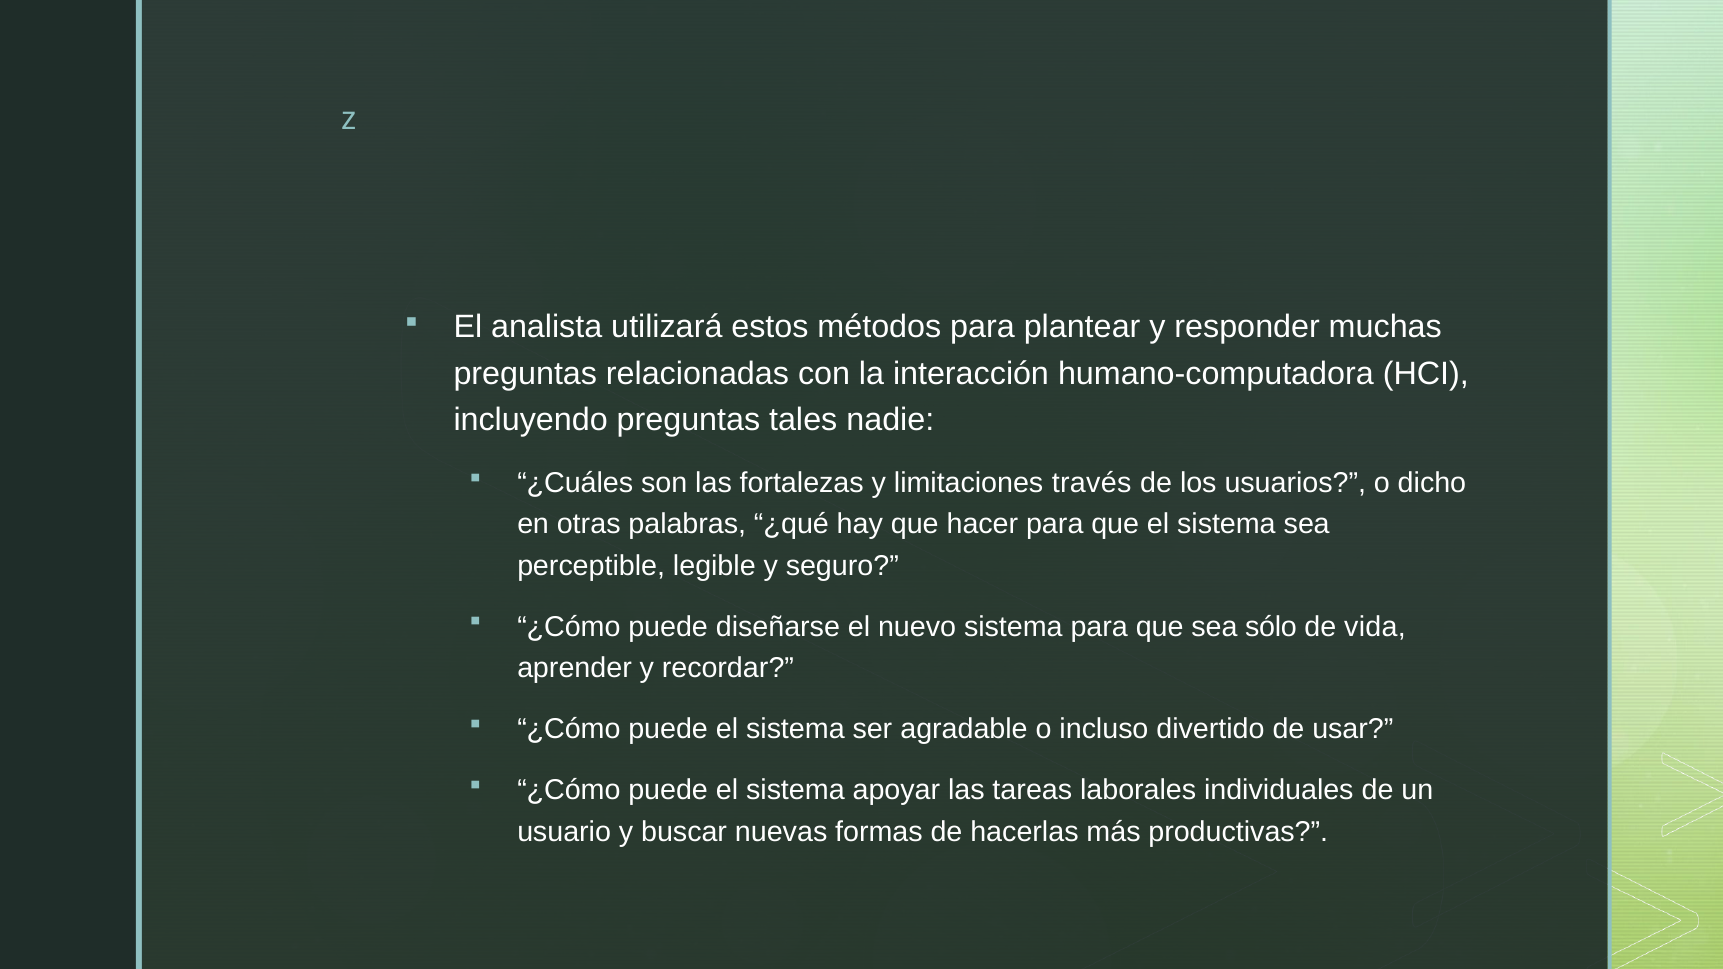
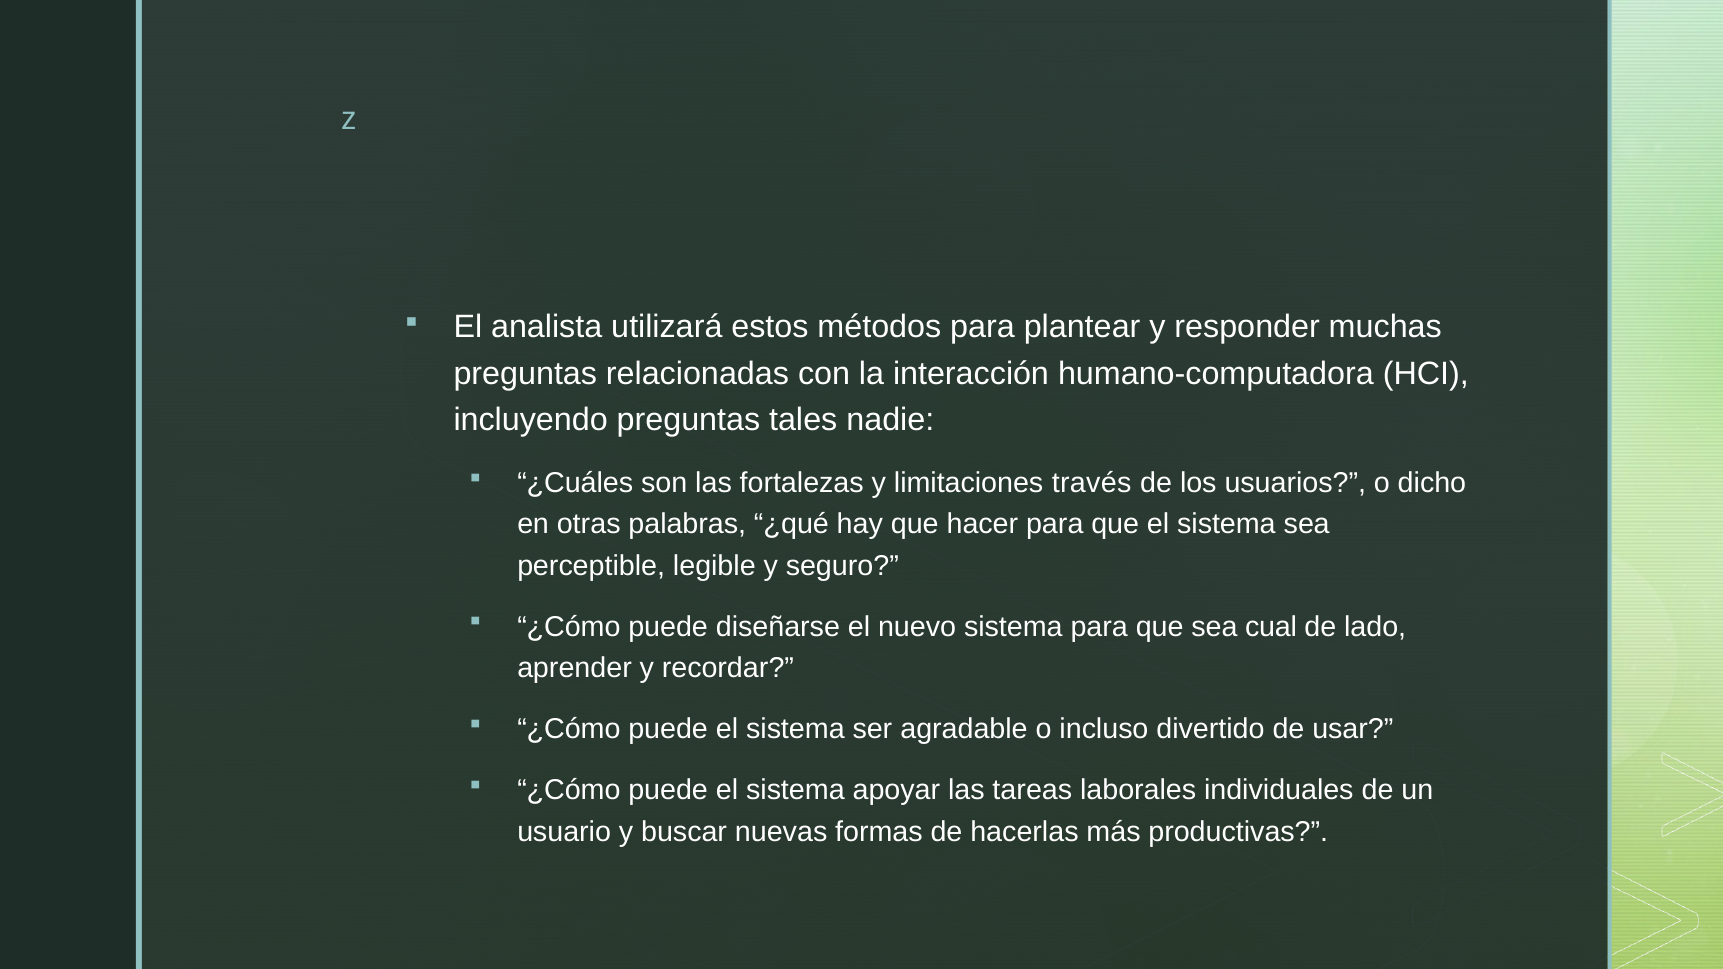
sólo: sólo -> cual
vida: vida -> lado
